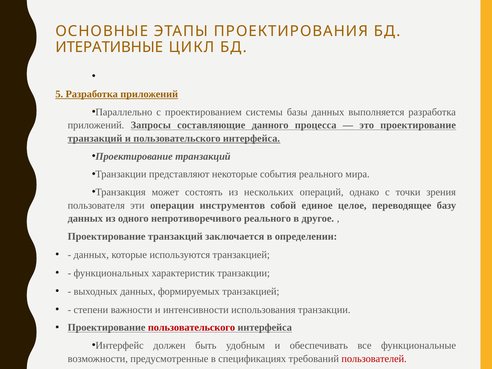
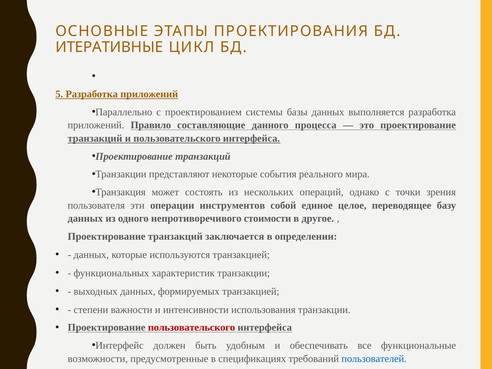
Запросы: Запросы -> Правило
непротиворечивого реального: реального -> стоимости
пользователей colour: red -> blue
